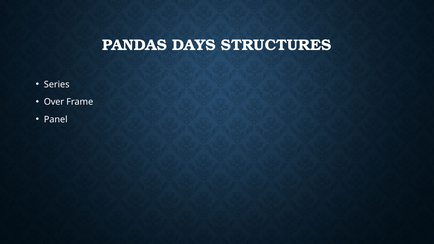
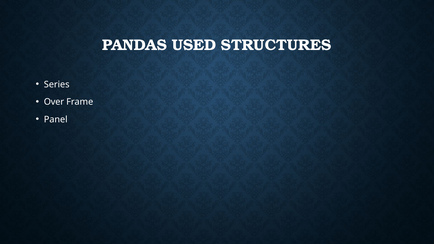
DAYS: DAYS -> USED
